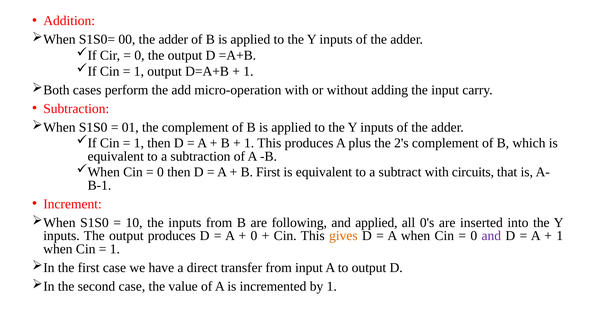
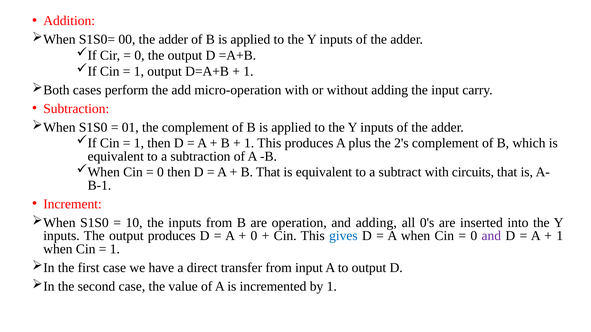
B First: First -> That
following: following -> operation
and applied: applied -> adding
gives colour: orange -> blue
